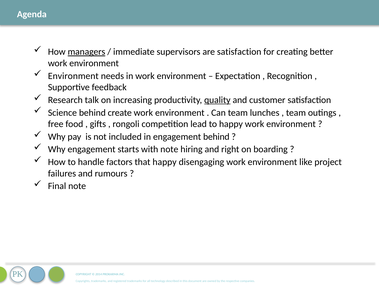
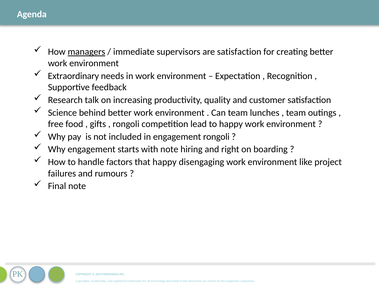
Environment at (73, 76): Environment -> Extraordinary
quality underline: present -> none
behind create: create -> better
engagement behind: behind -> rongoli
